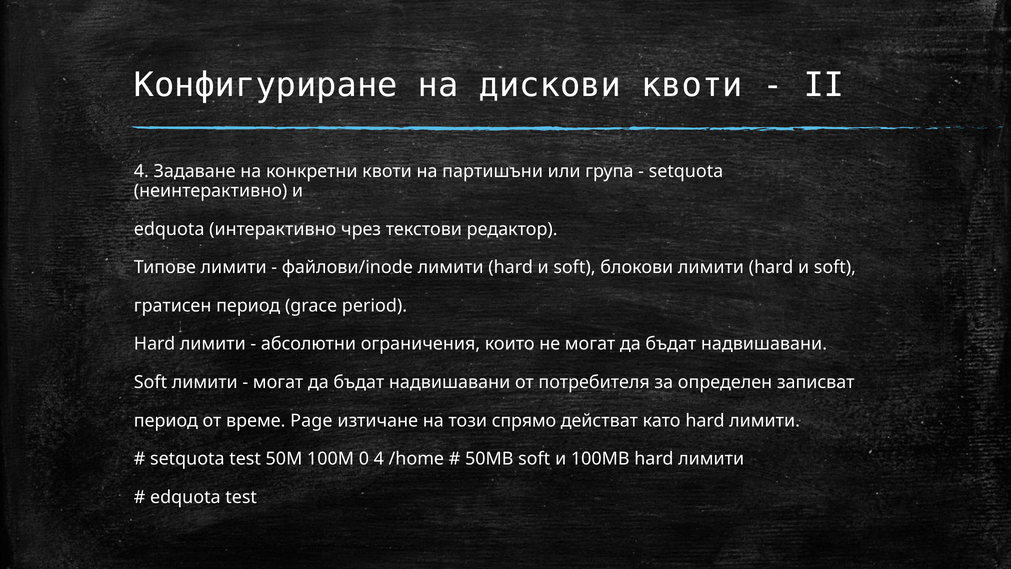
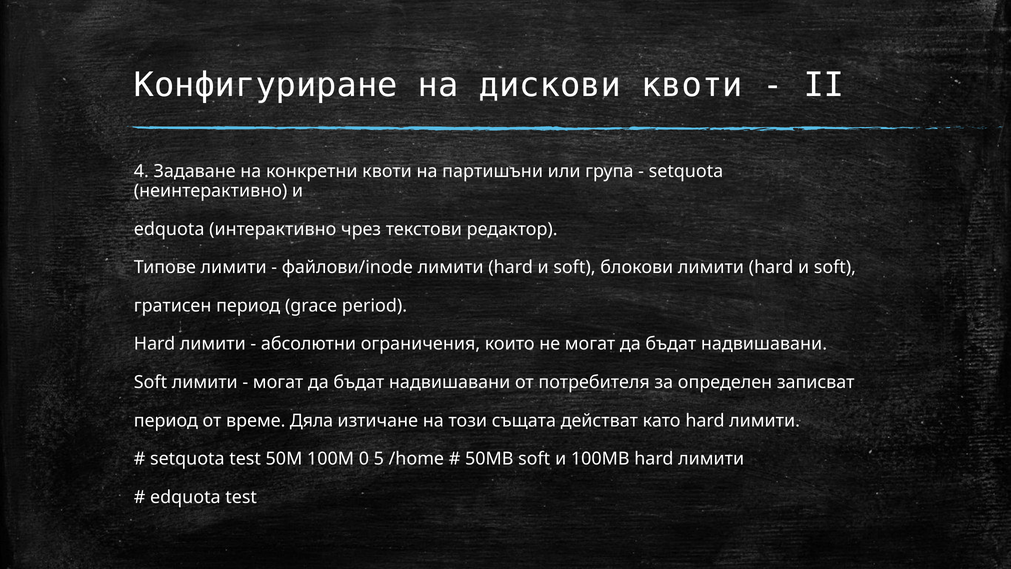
Page: Page -> Дяла
спрямо: спрямо -> същата
0 4: 4 -> 5
